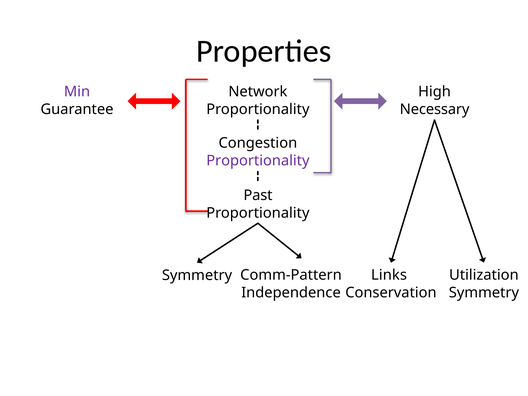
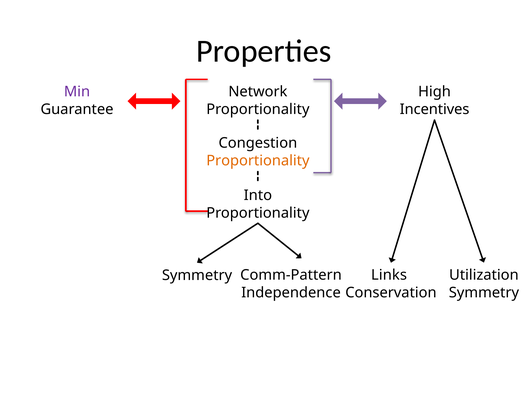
Necessary: Necessary -> Incentives
Proportionality at (258, 161) colour: purple -> orange
Past: Past -> Into
